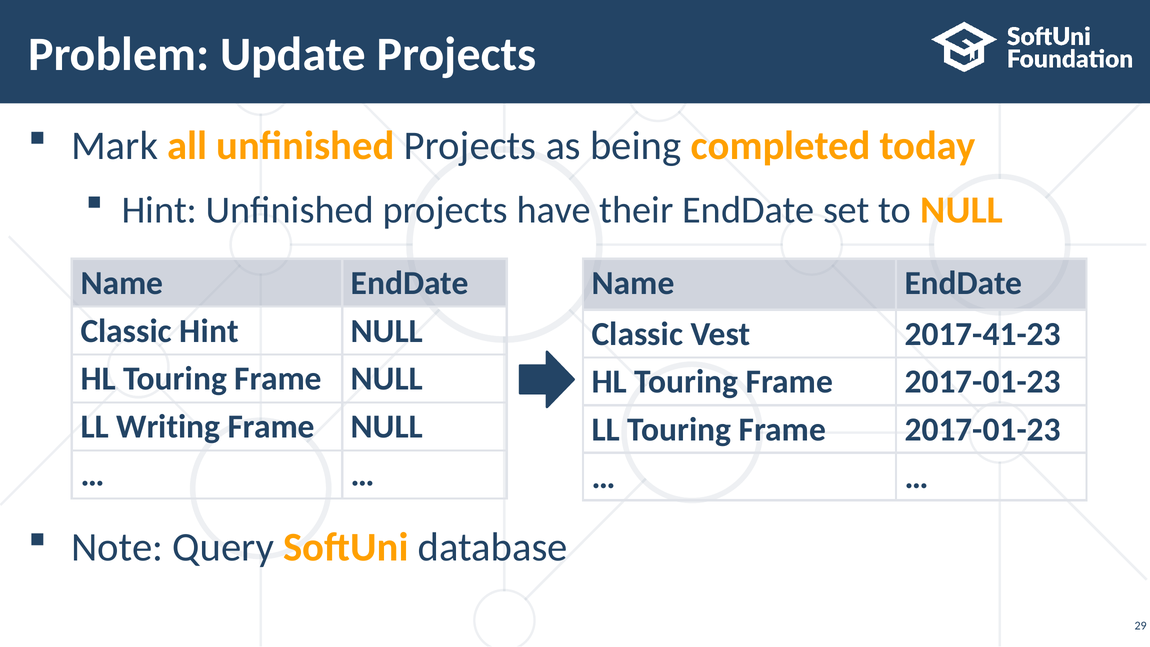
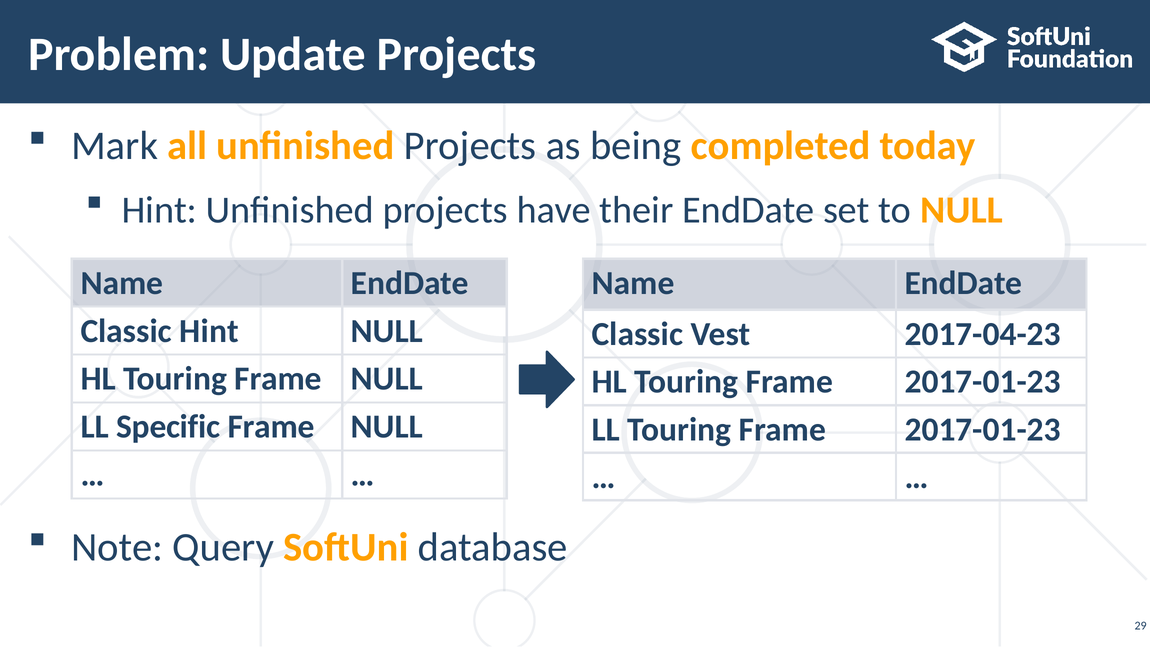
2017-41-23: 2017-41-23 -> 2017-04-23
Writing: Writing -> Specific
